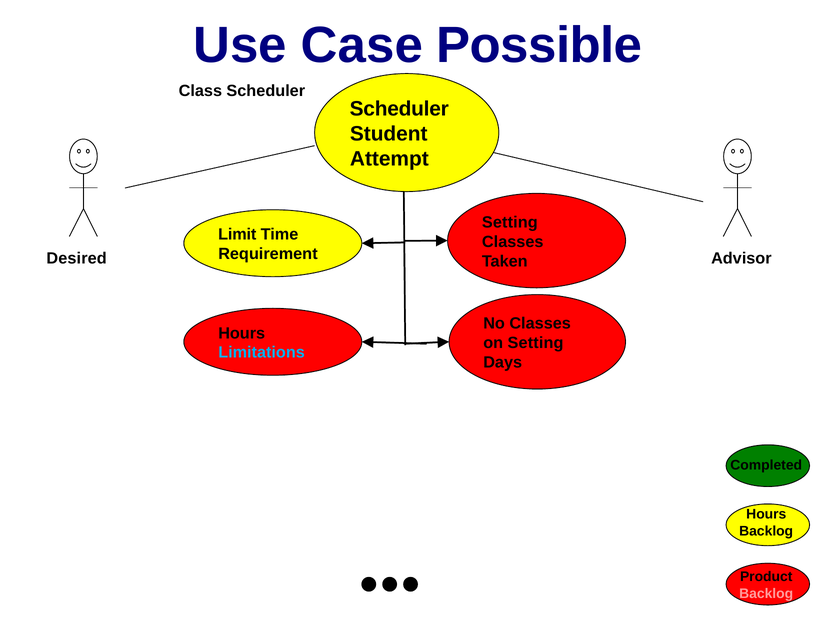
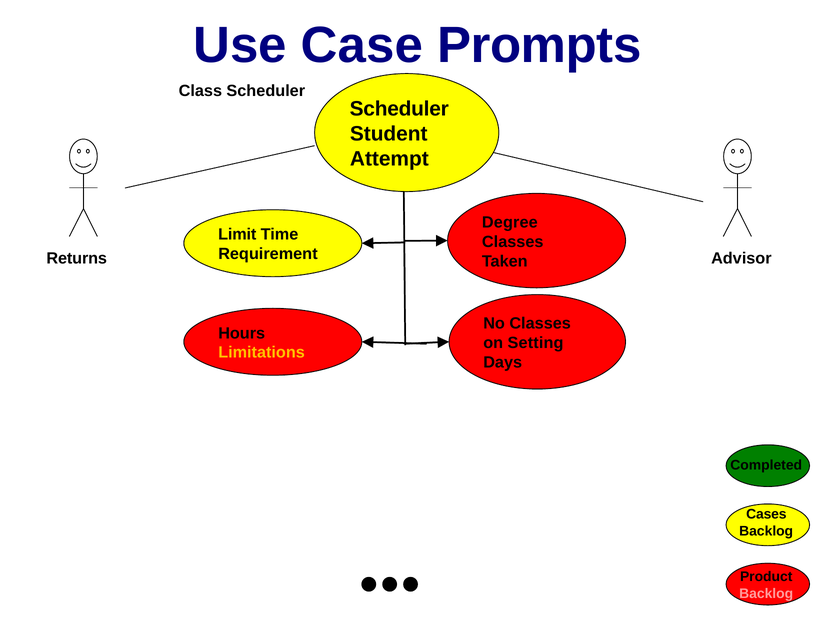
Possible: Possible -> Prompts
Setting at (510, 222): Setting -> Degree
Desired: Desired -> Returns
Limitations colour: light blue -> yellow
Hours at (766, 515): Hours -> Cases
